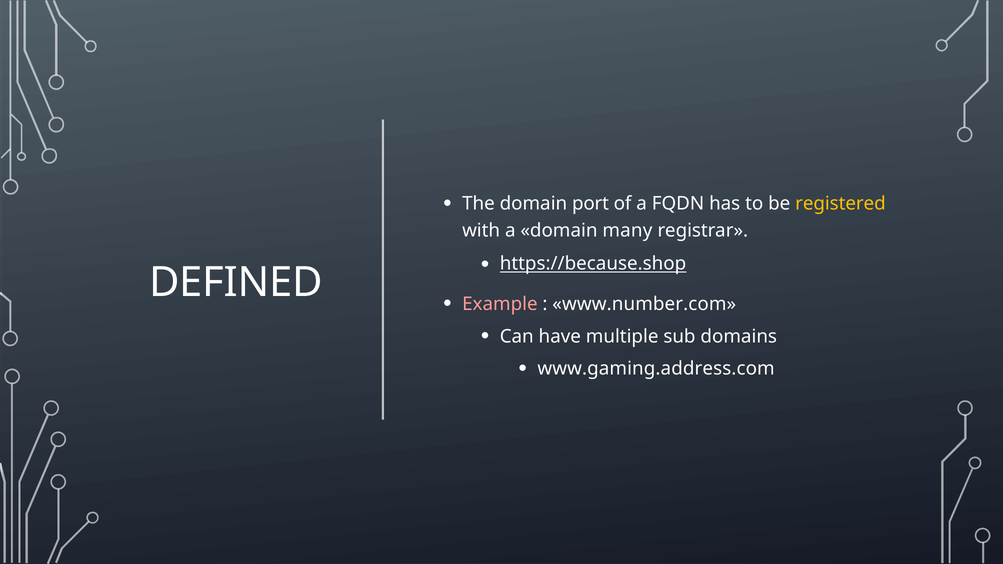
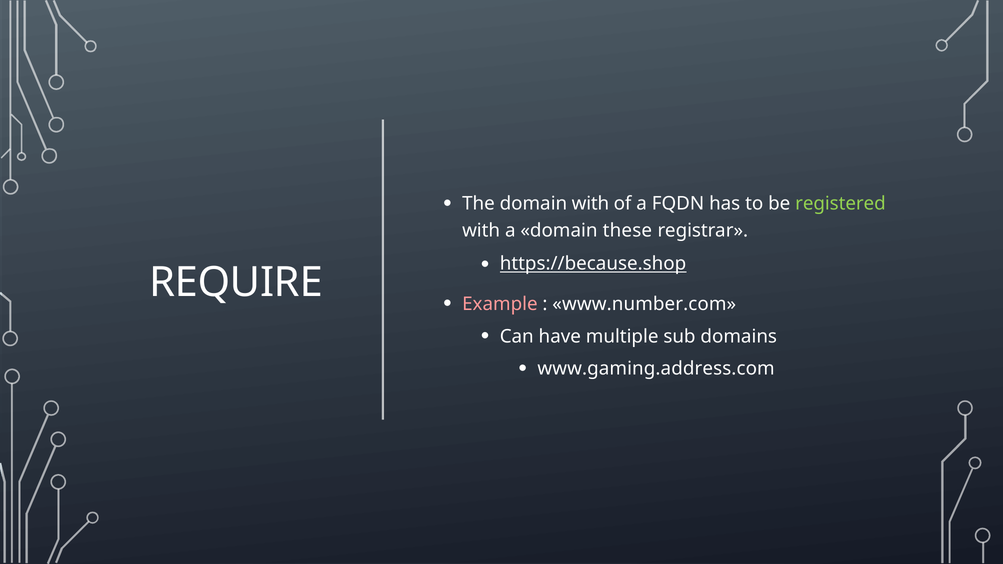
domain port: port -> with
registered colour: yellow -> light green
many: many -> these
DEFINED: DEFINED -> REQUIRE
